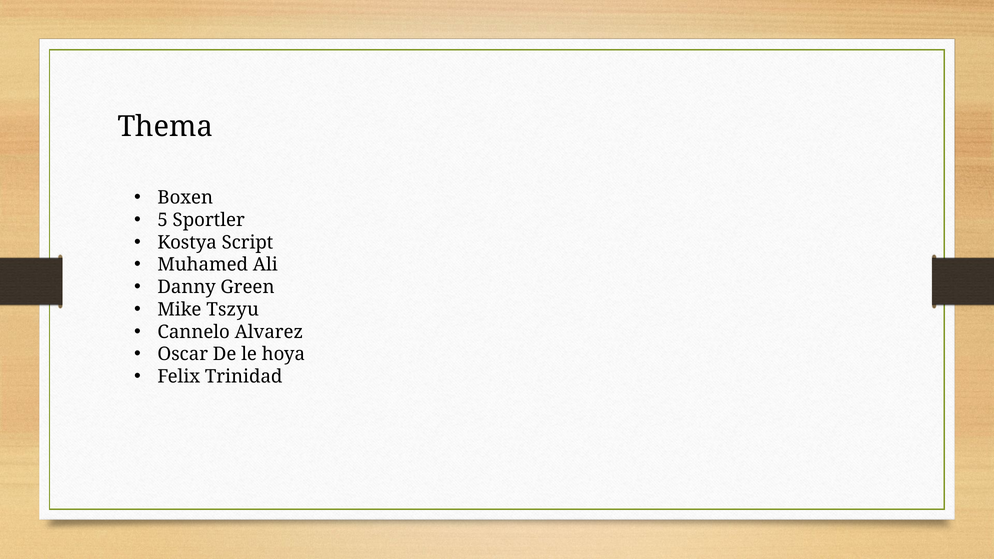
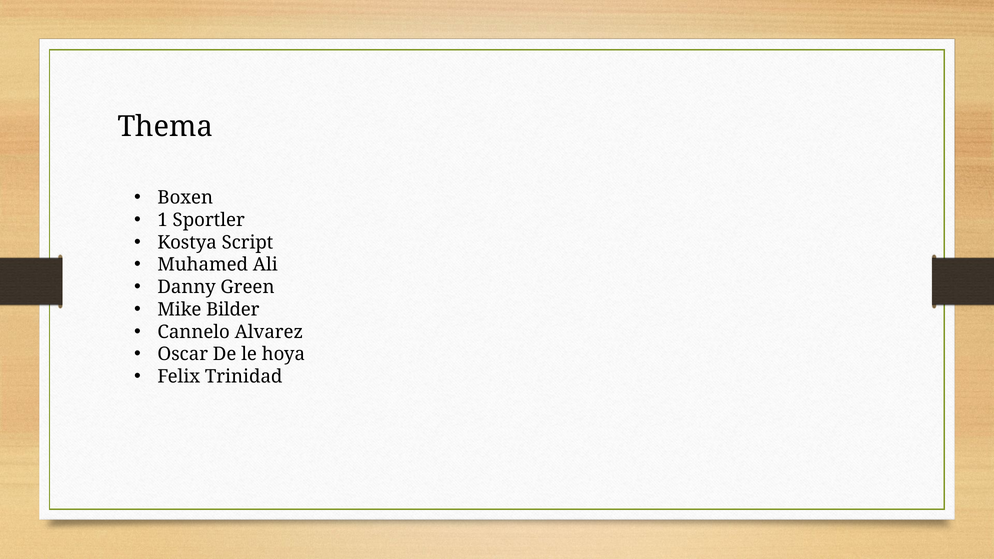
5: 5 -> 1
Tszyu: Tszyu -> Bilder
